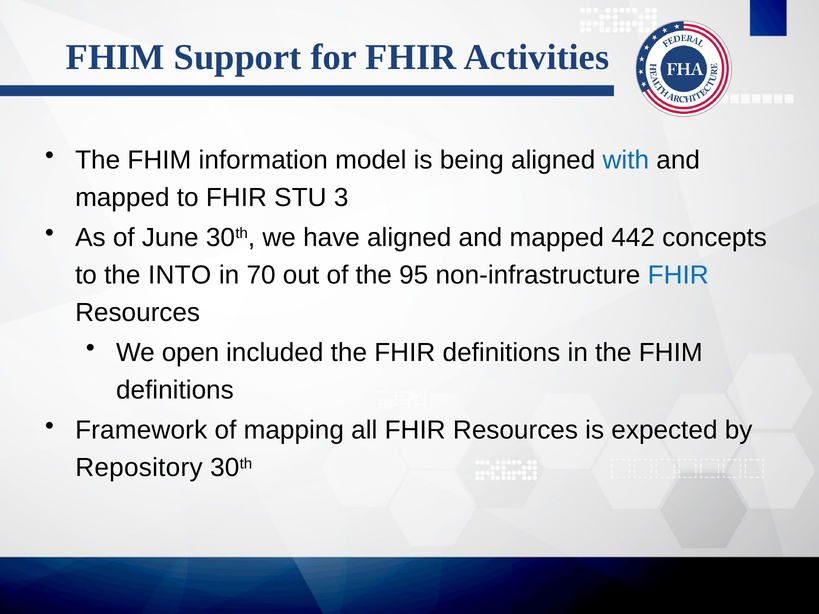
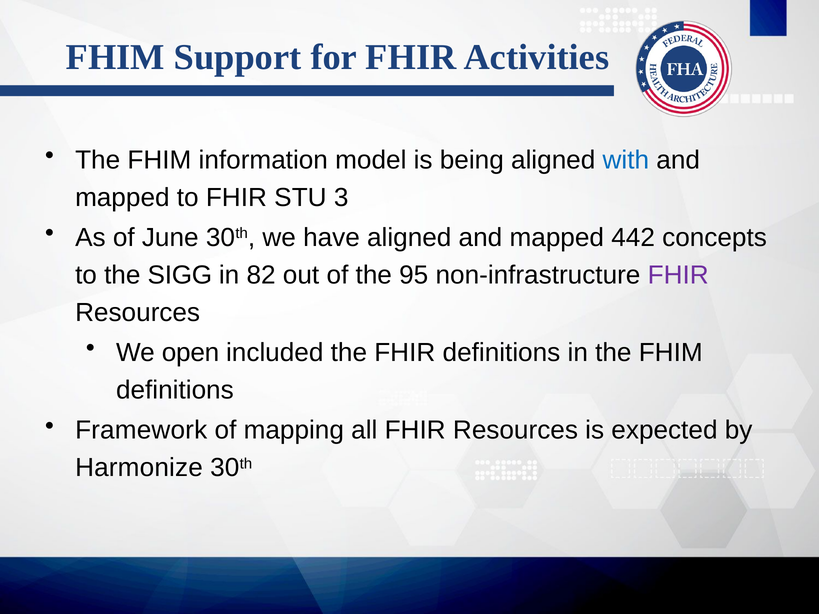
INTO: INTO -> SIGG
70: 70 -> 82
FHIR at (678, 275) colour: blue -> purple
Repository: Repository -> Harmonize
